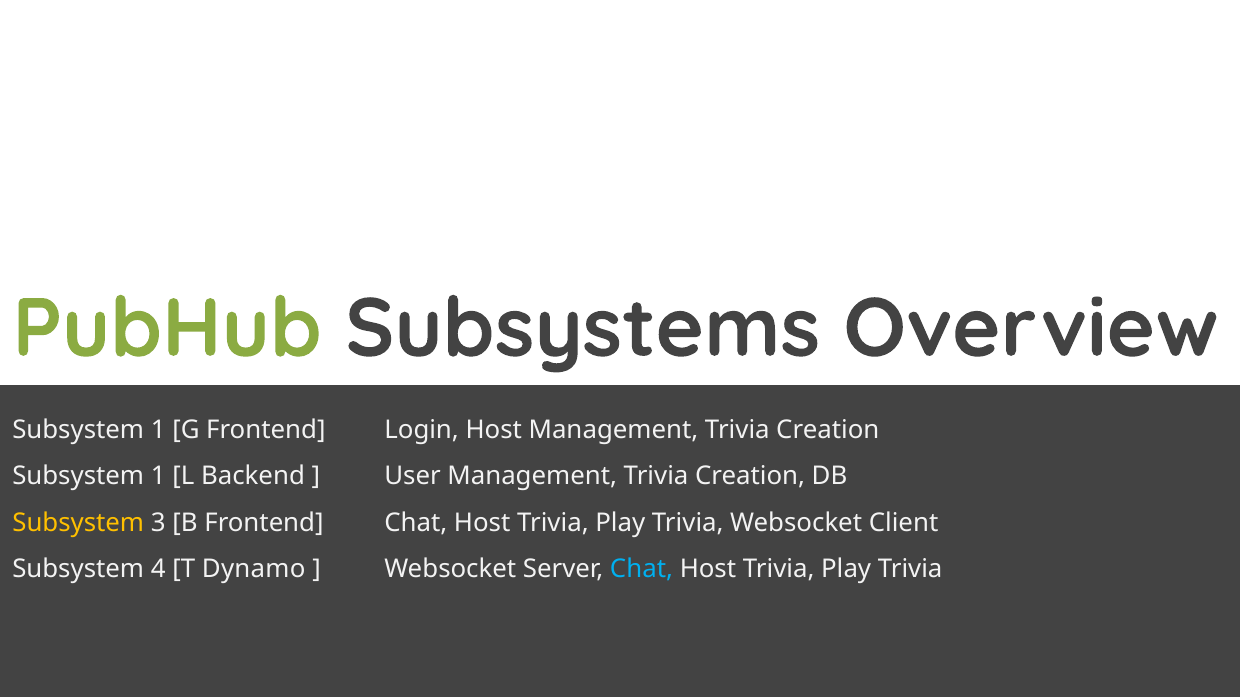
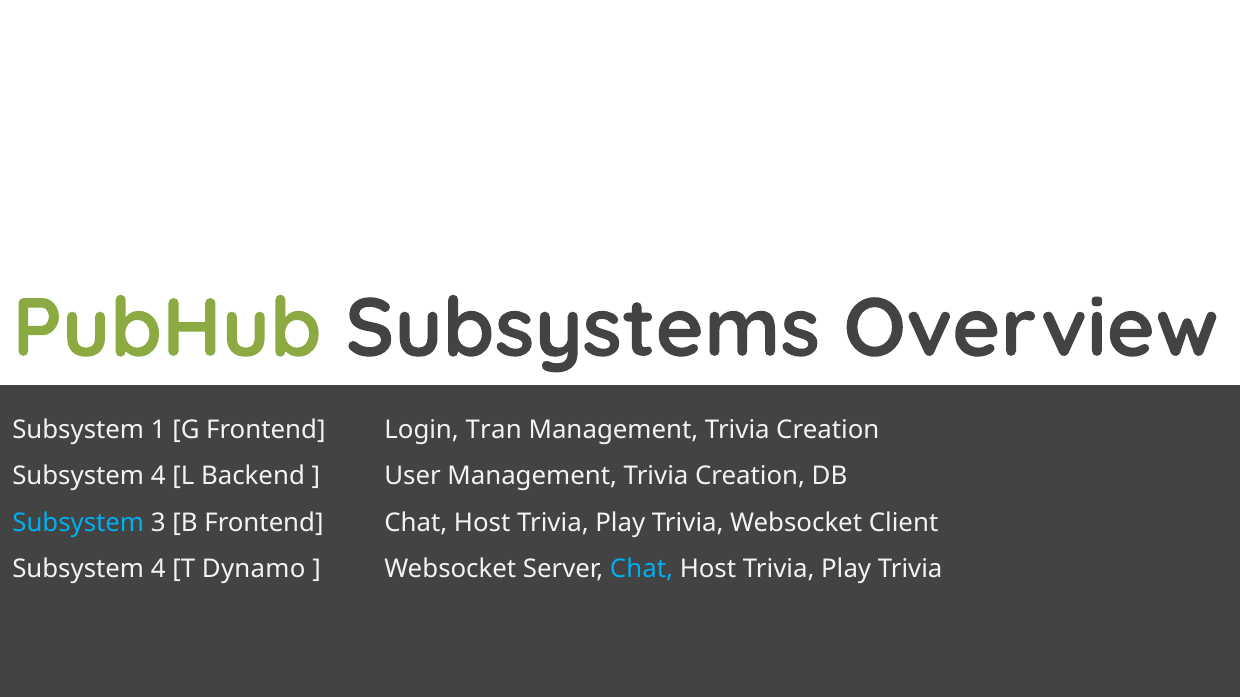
Login Host: Host -> Tran
1 at (158, 477): 1 -> 4
Subsystem at (78, 523) colour: yellow -> light blue
